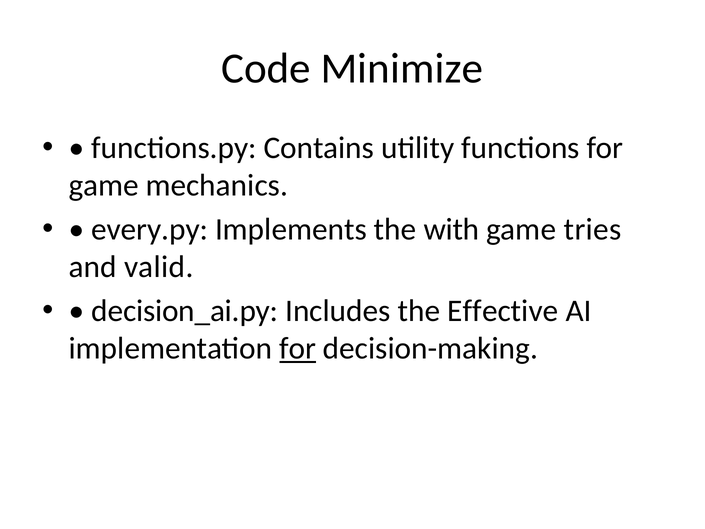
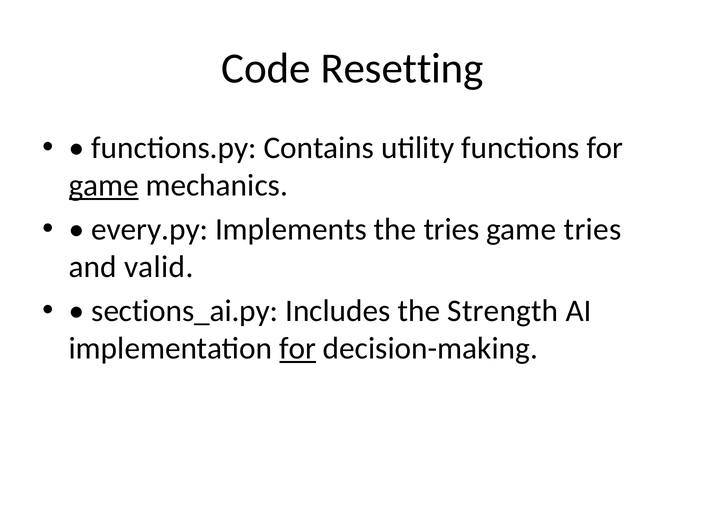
Minimize: Minimize -> Resetting
game at (104, 186) underline: none -> present
the with: with -> tries
decision_ai.py: decision_ai.py -> sections_ai.py
Effective: Effective -> Strength
